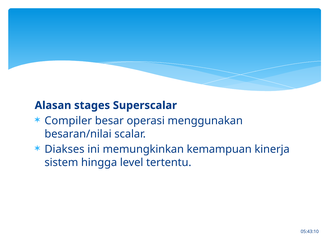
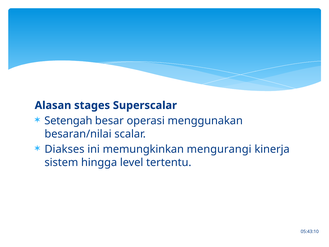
Compiler: Compiler -> Setengah
kemampuan: kemampuan -> mengurangi
